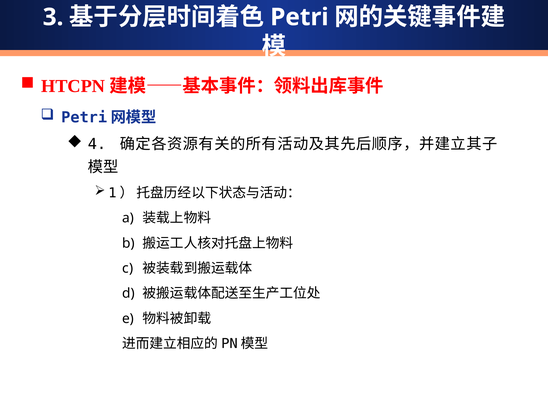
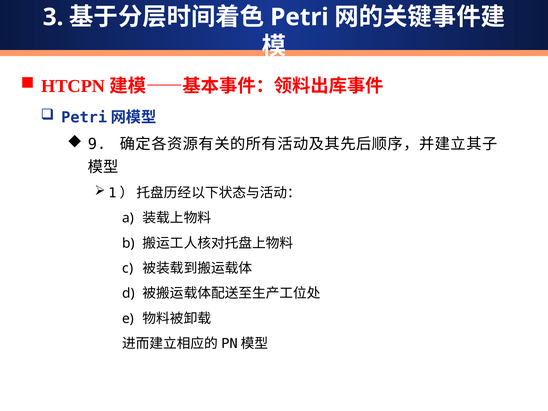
4: 4 -> 9
